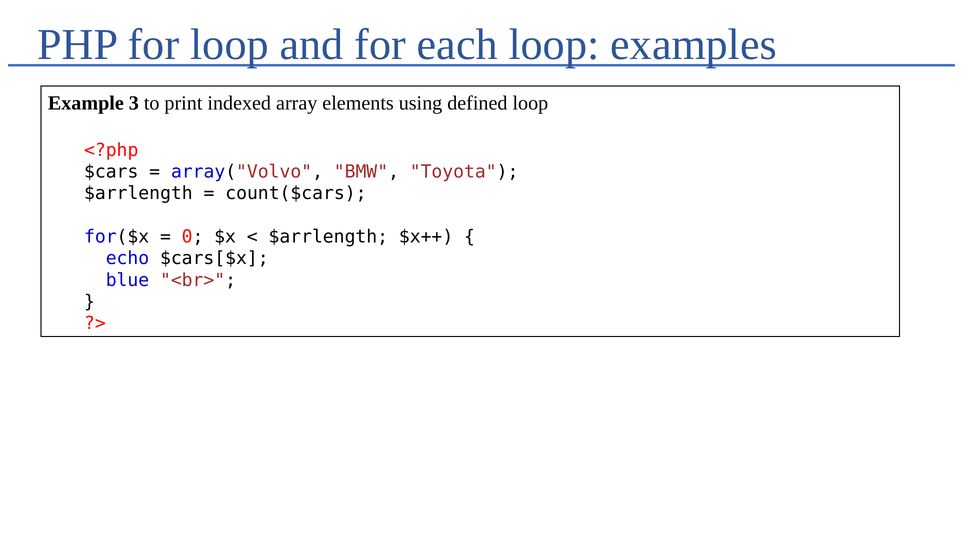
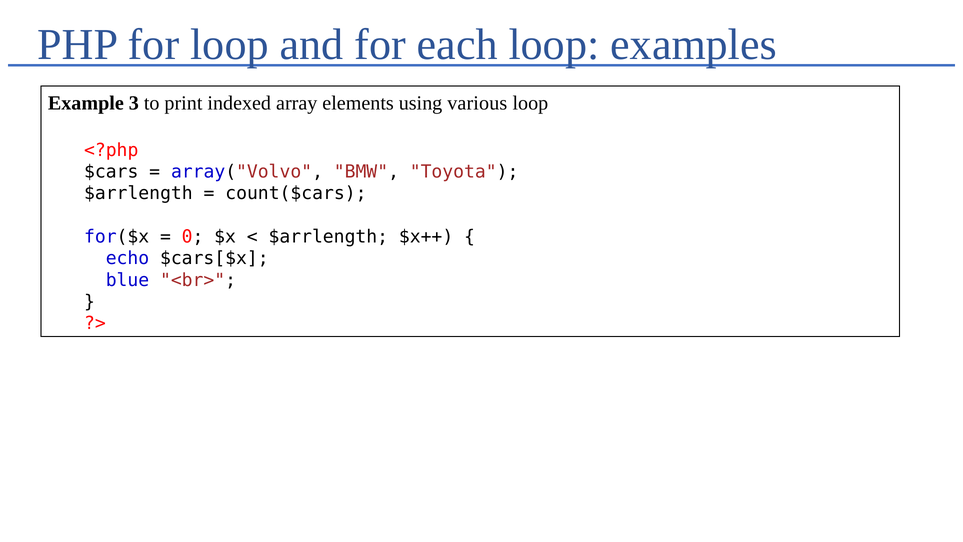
defined: defined -> various
